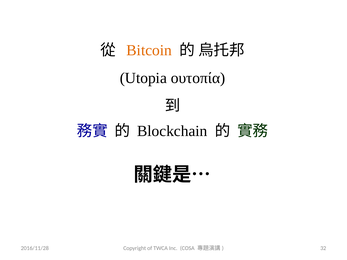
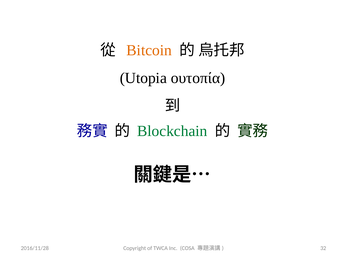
Blockchain colour: black -> green
